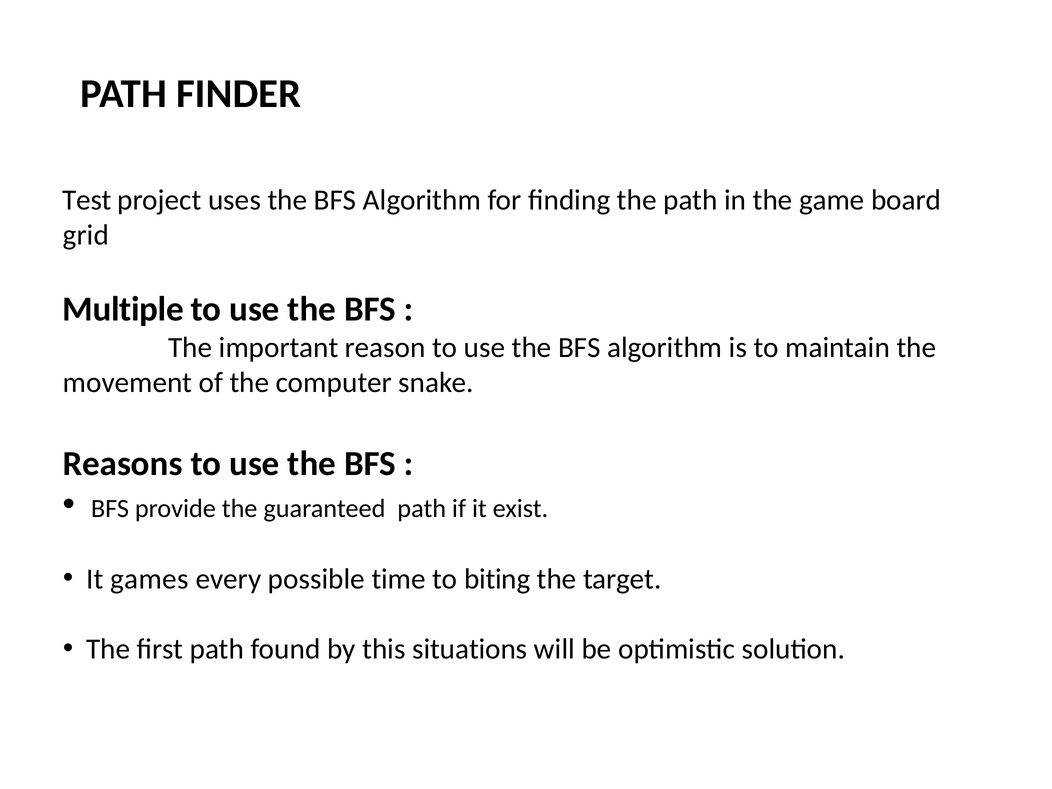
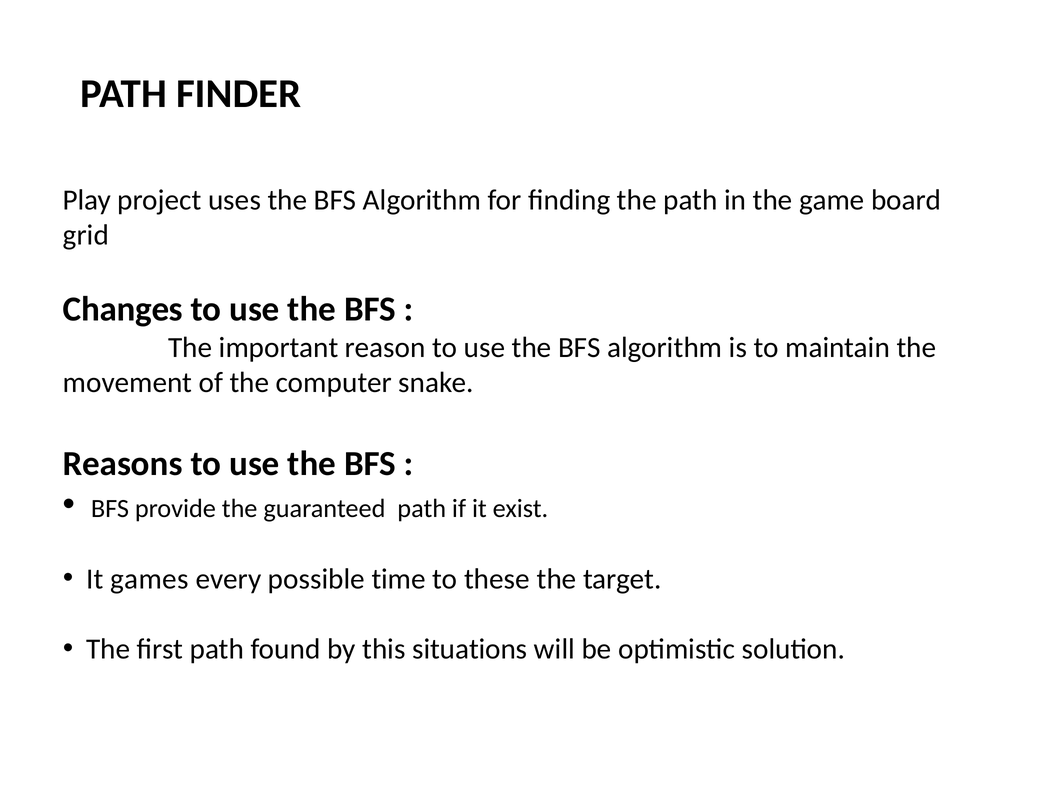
Test: Test -> Play
Multiple: Multiple -> Changes
biting: biting -> these
